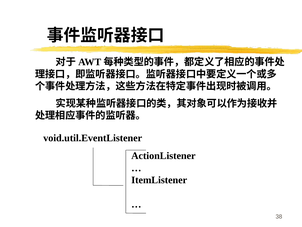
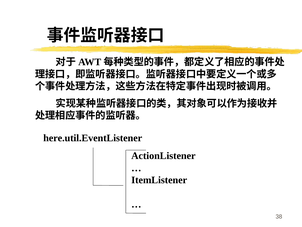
void.util.EventListener: void.util.EventListener -> here.util.EventListener
